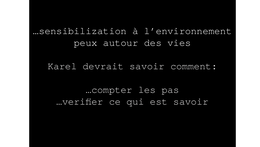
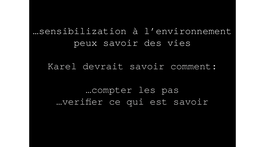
peux autour: autour -> savoir
